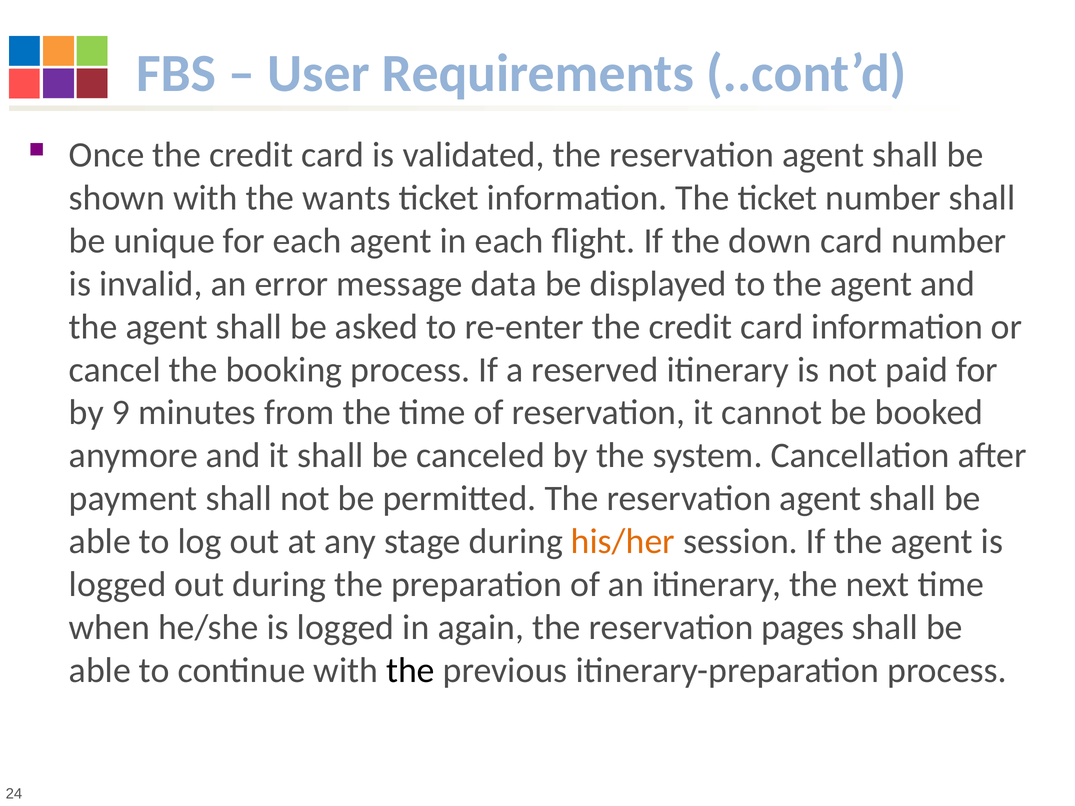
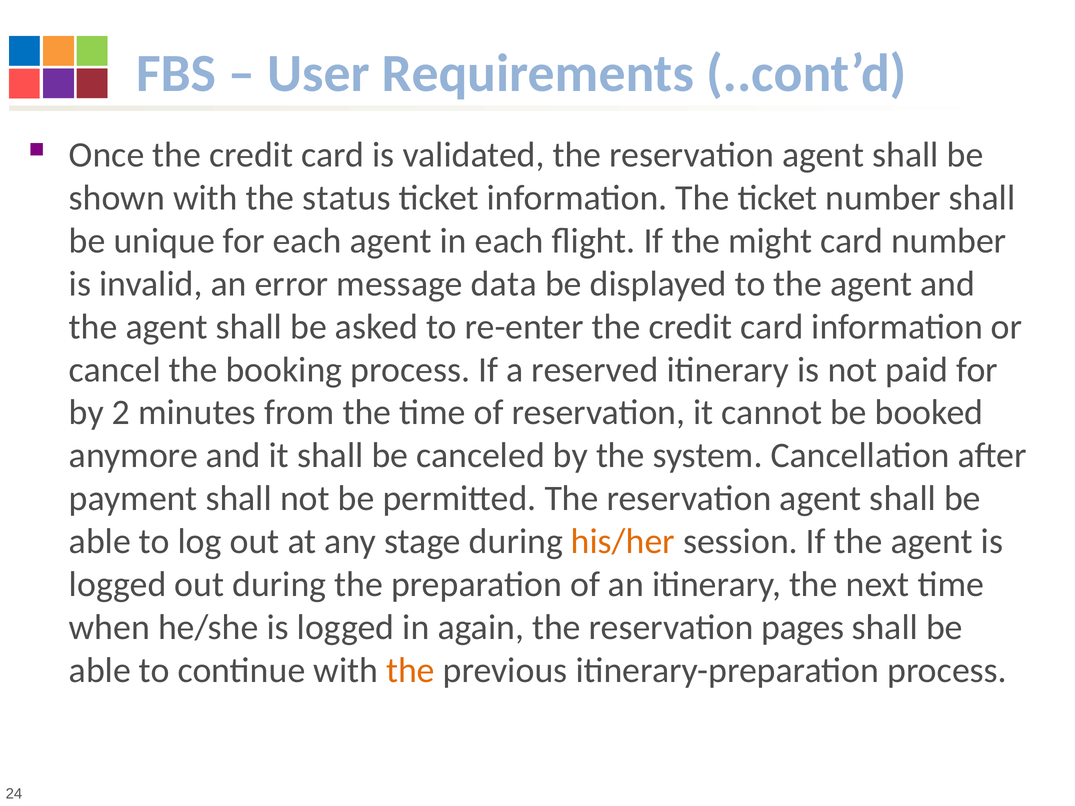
wants: wants -> status
down: down -> might
9: 9 -> 2
the at (410, 671) colour: black -> orange
